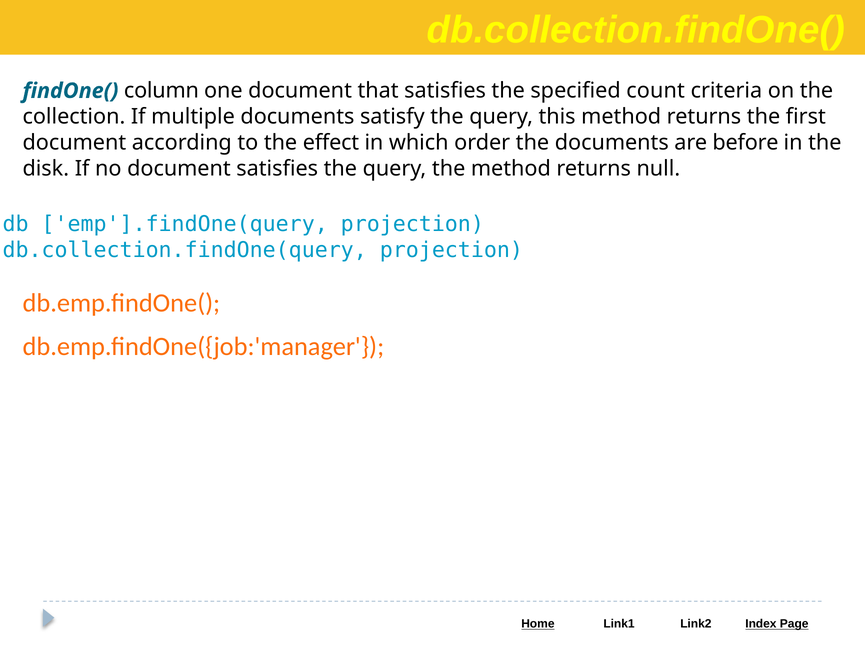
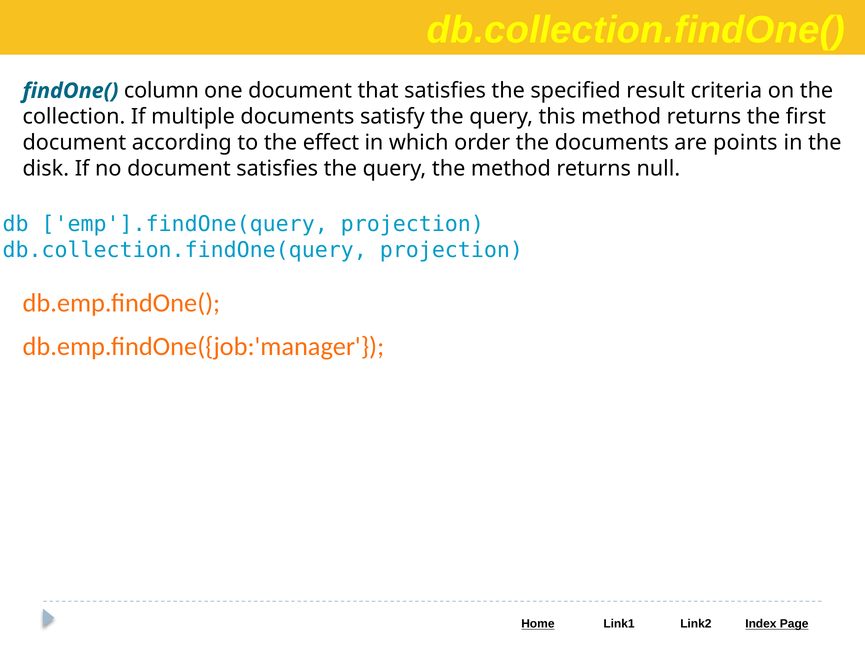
count: count -> result
before: before -> points
